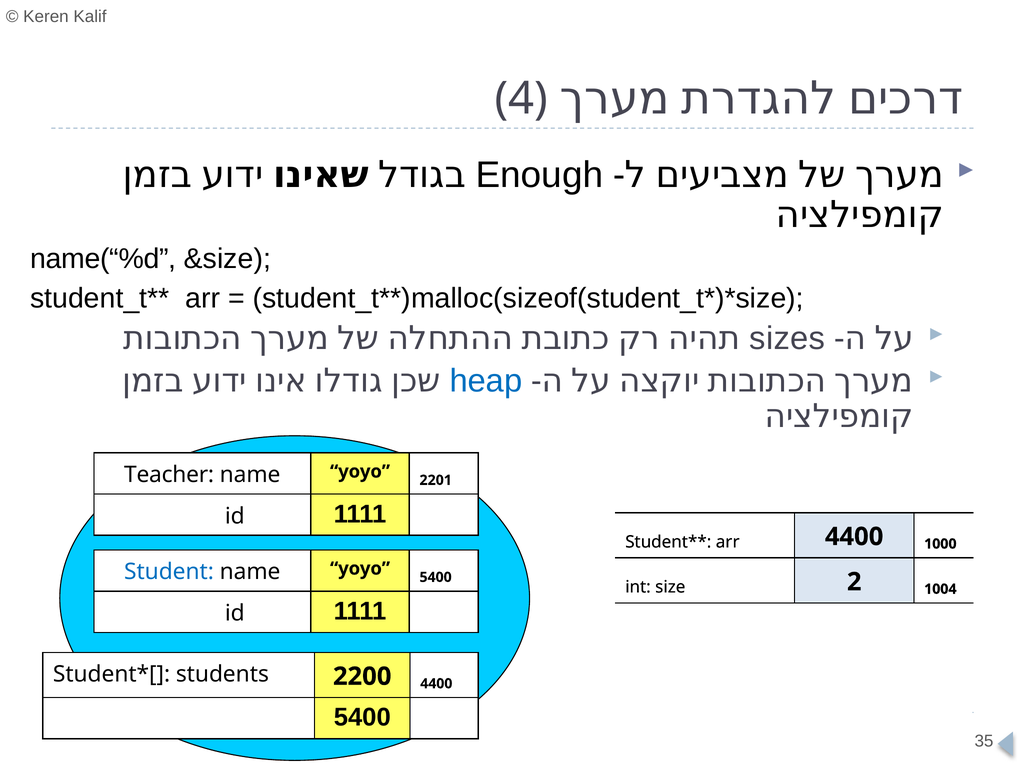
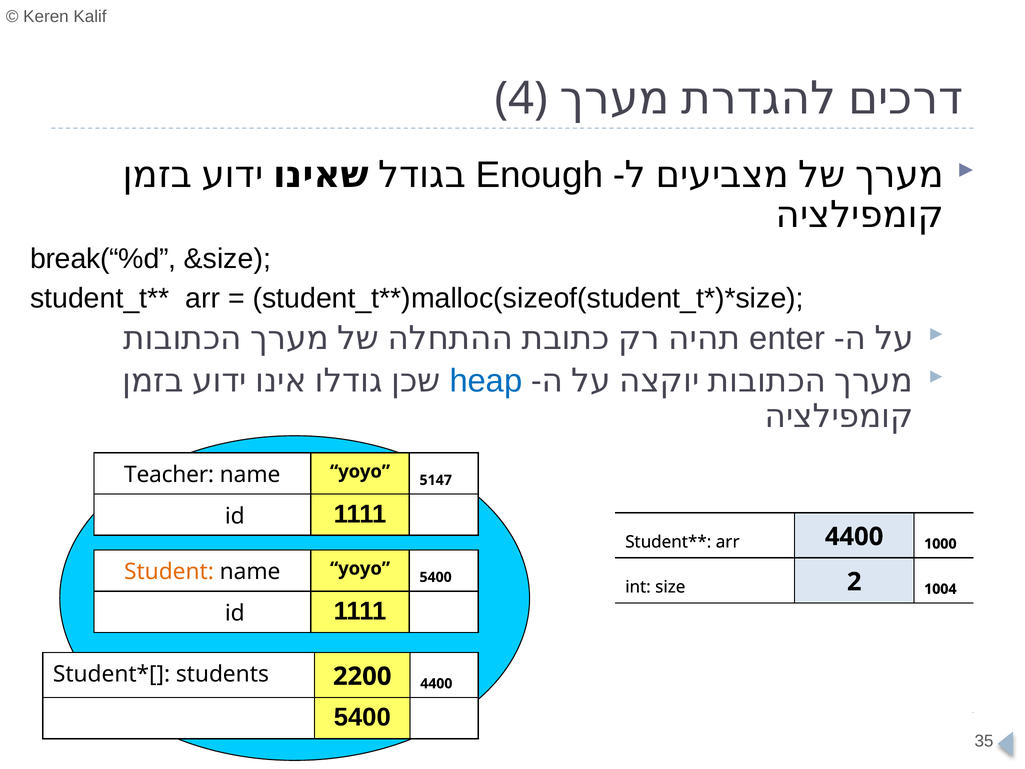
name(“%d: name(“%d -> break(“%d
sizes: sizes -> enter
2201: 2201 -> 5147
Student colour: blue -> orange
